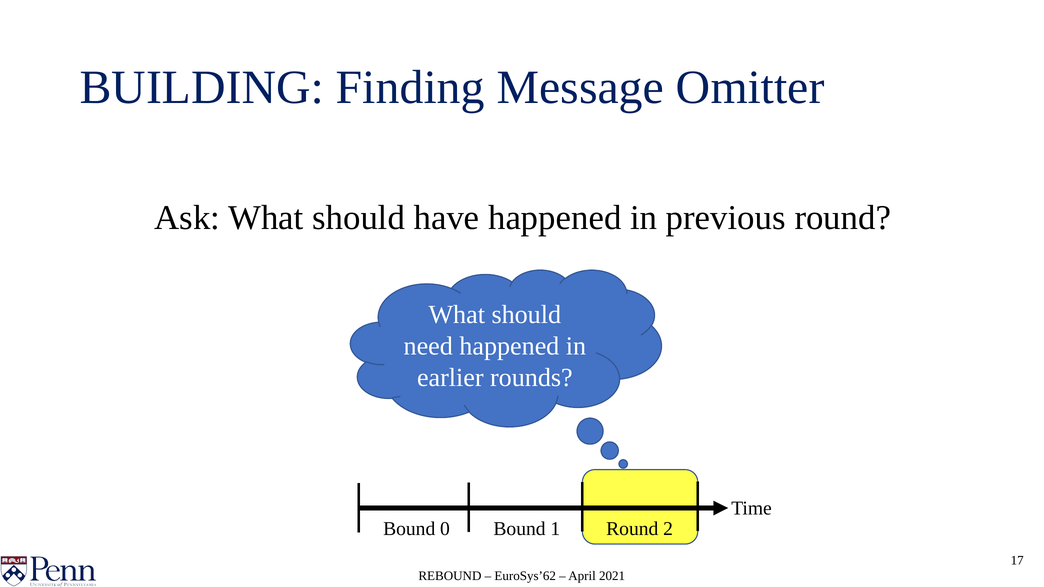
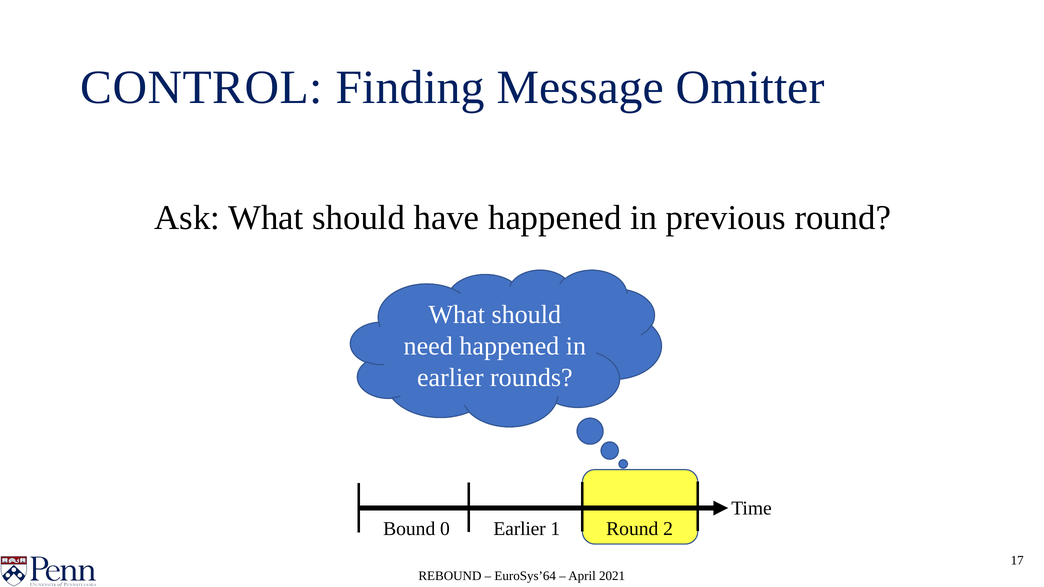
BUILDING: BUILDING -> CONTROL
0 Bound: Bound -> Earlier
EuroSys’62: EuroSys’62 -> EuroSys’64
